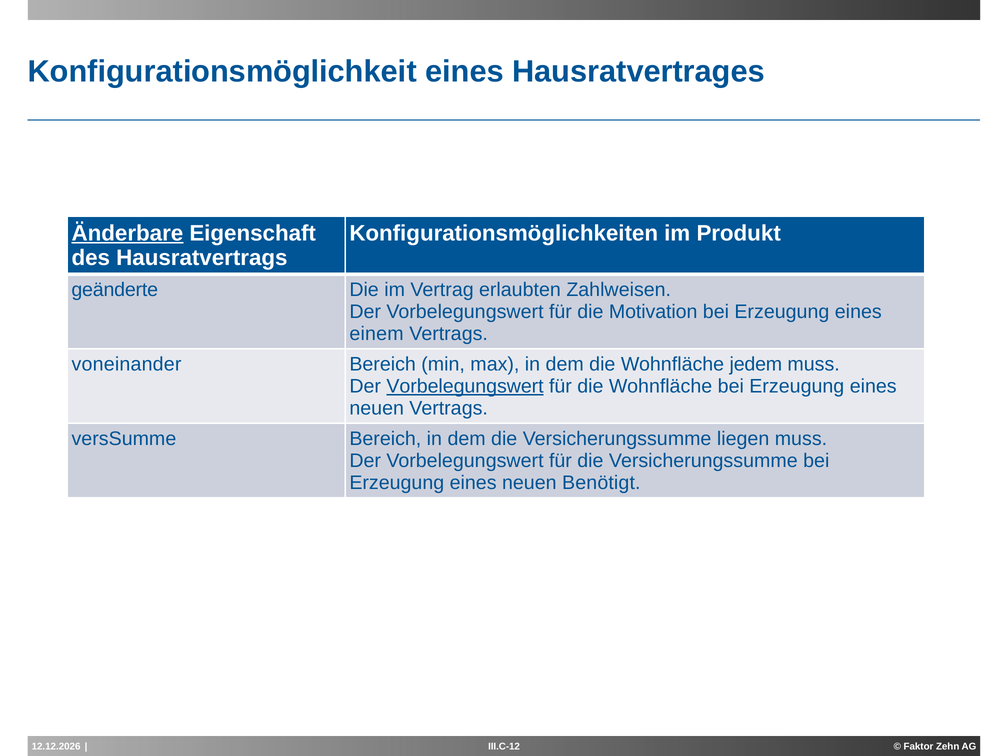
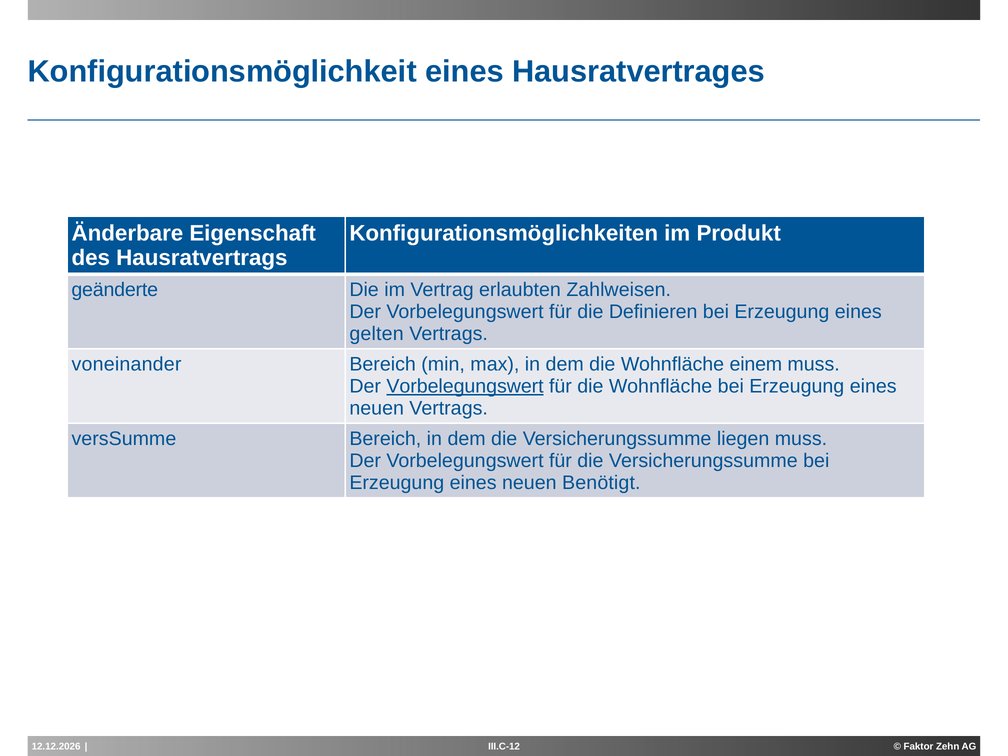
Änderbare underline: present -> none
Motivation: Motivation -> Definieren
einem: einem -> gelten
jedem: jedem -> einem
